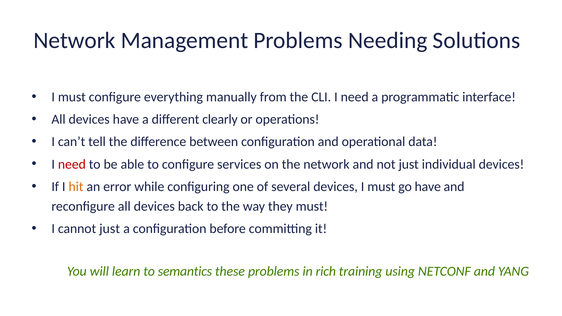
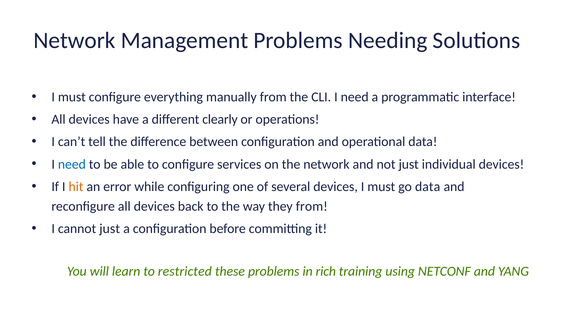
need at (72, 164) colour: red -> blue
go have: have -> data
they must: must -> from
semantics: semantics -> restricted
